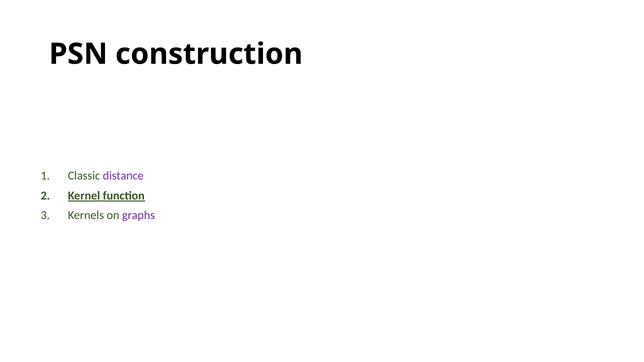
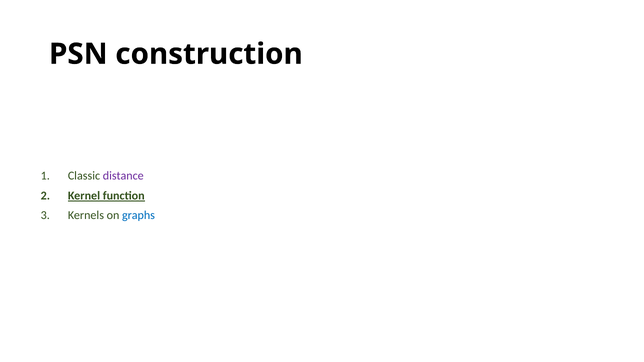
graphs colour: purple -> blue
